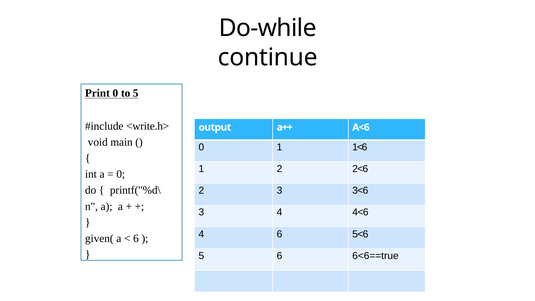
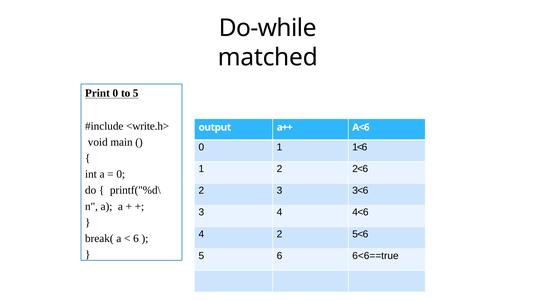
continue: continue -> matched
4 6: 6 -> 2
given(: given( -> break(
